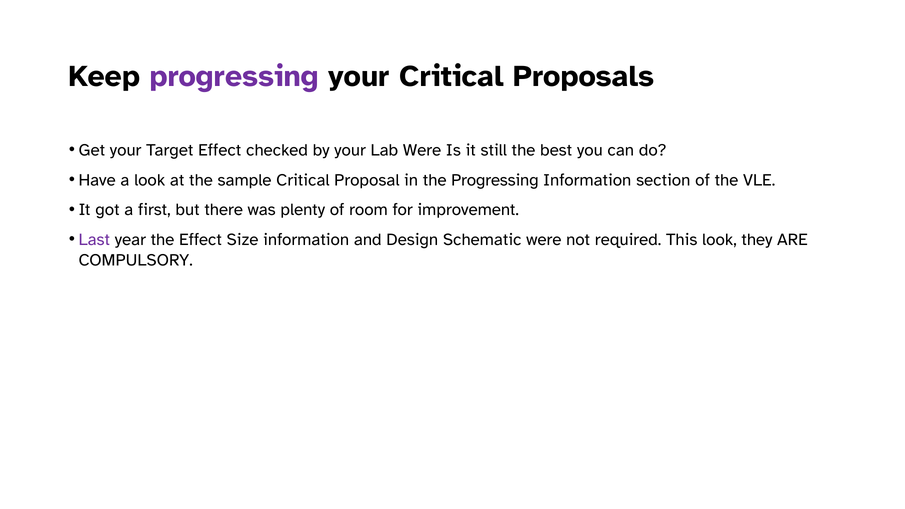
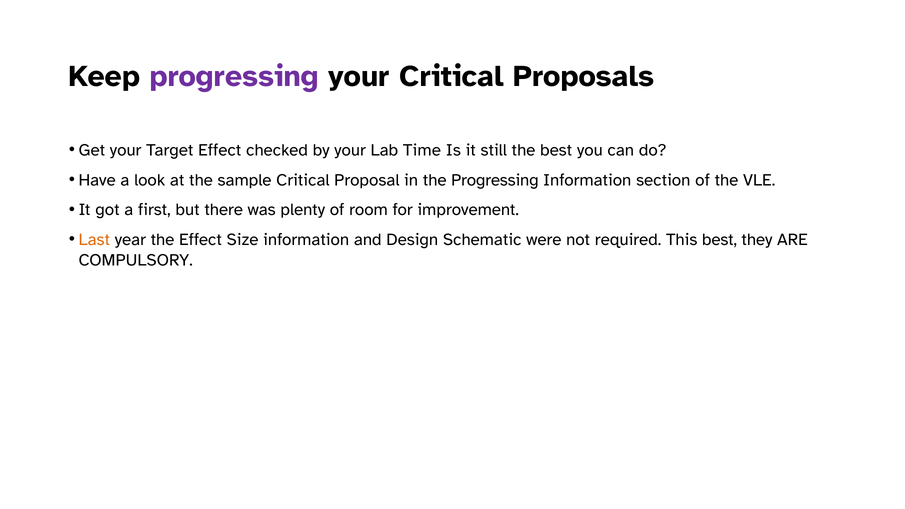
Lab Were: Were -> Time
Last colour: purple -> orange
This look: look -> best
